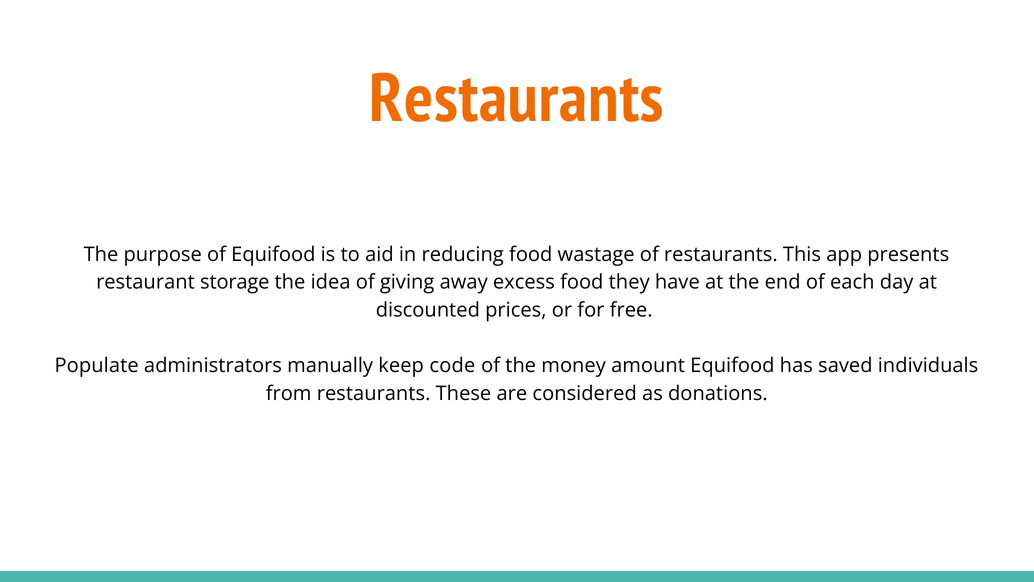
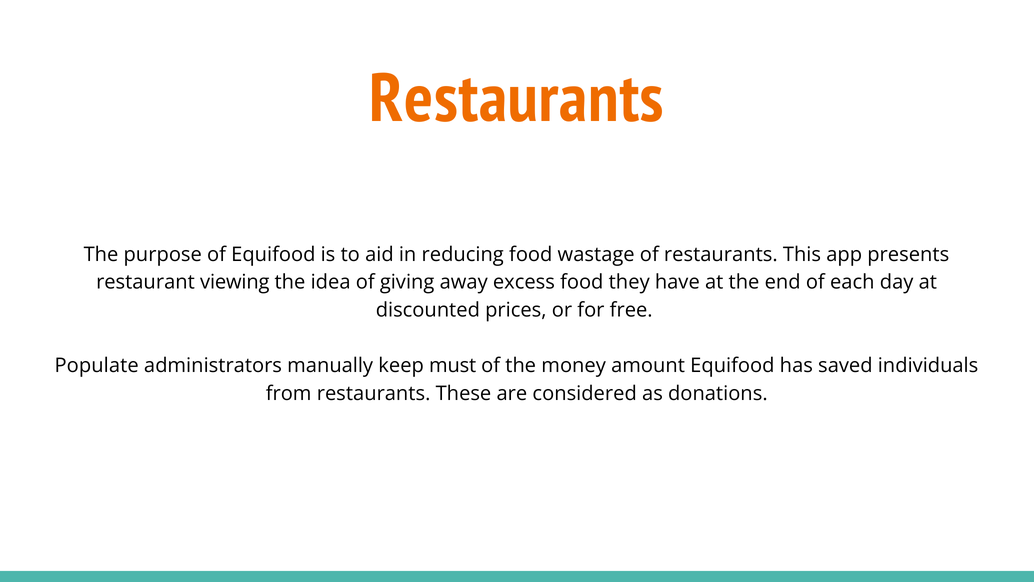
storage: storage -> viewing
code: code -> must
